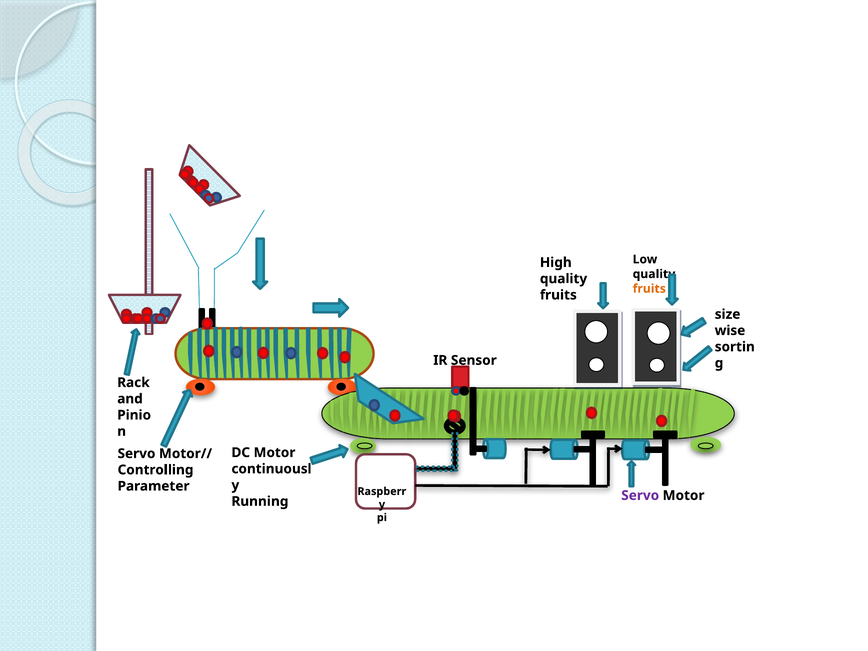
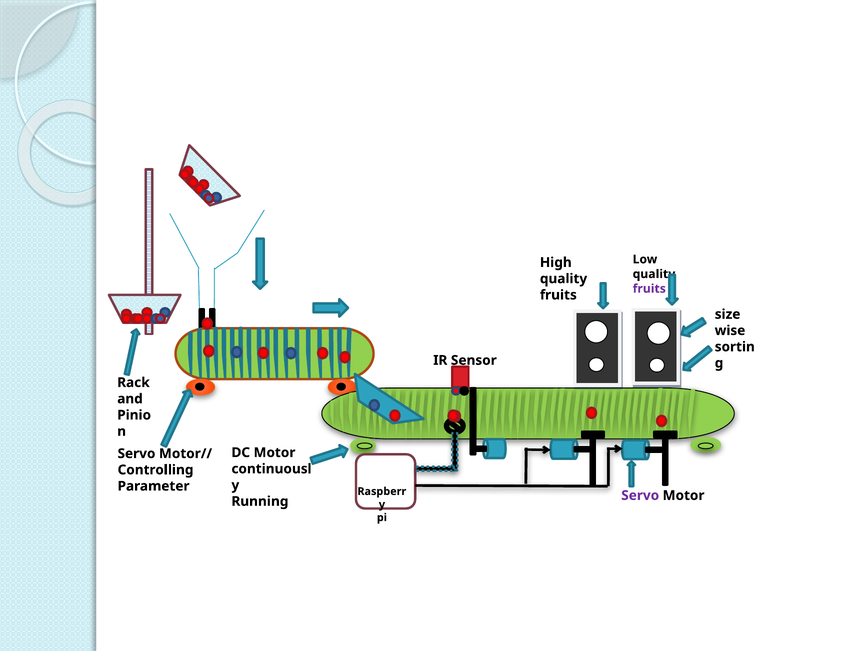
fruits at (649, 289) colour: orange -> purple
